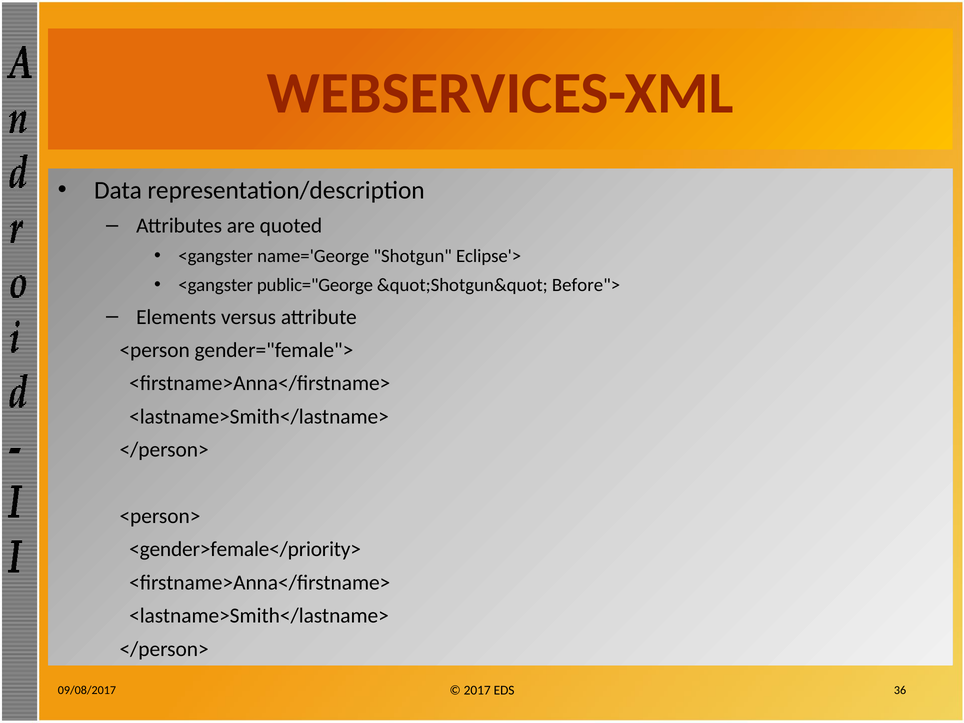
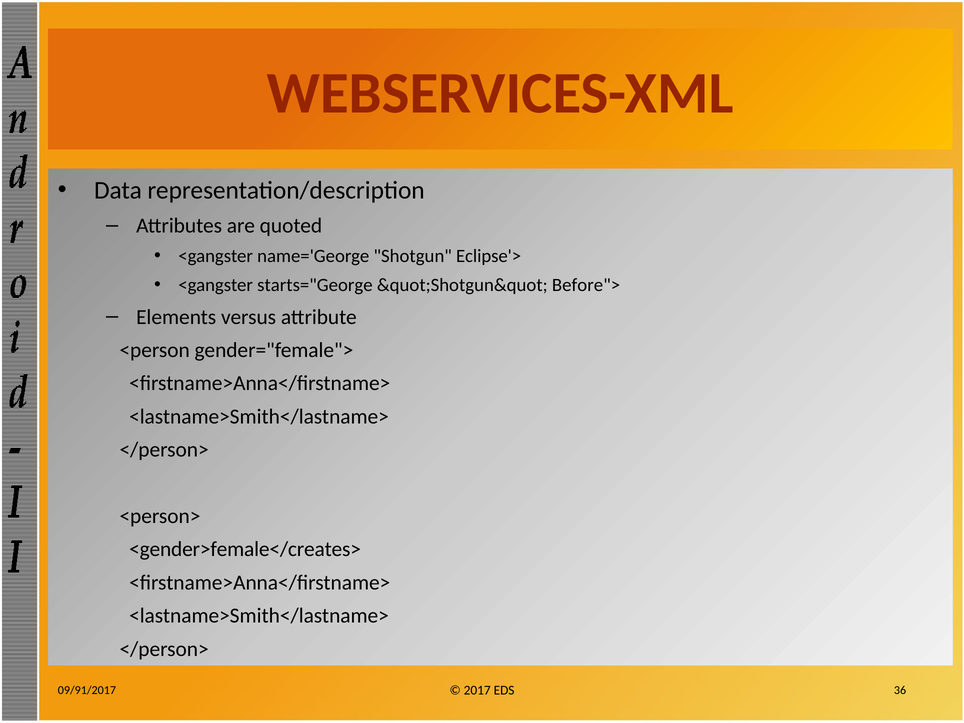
public="George: public="George -> starts="George
<gender>female</priority>: <gender>female</priority> -> <gender>female</creates>
09/08/2017: 09/08/2017 -> 09/91/2017
